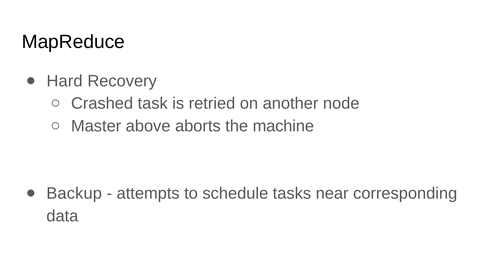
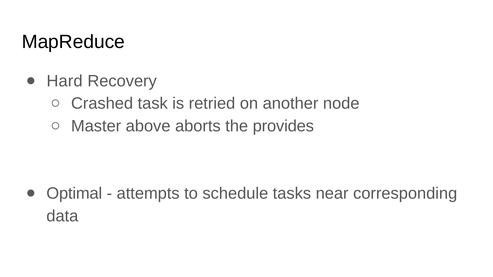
machine: machine -> provides
Backup: Backup -> Optimal
